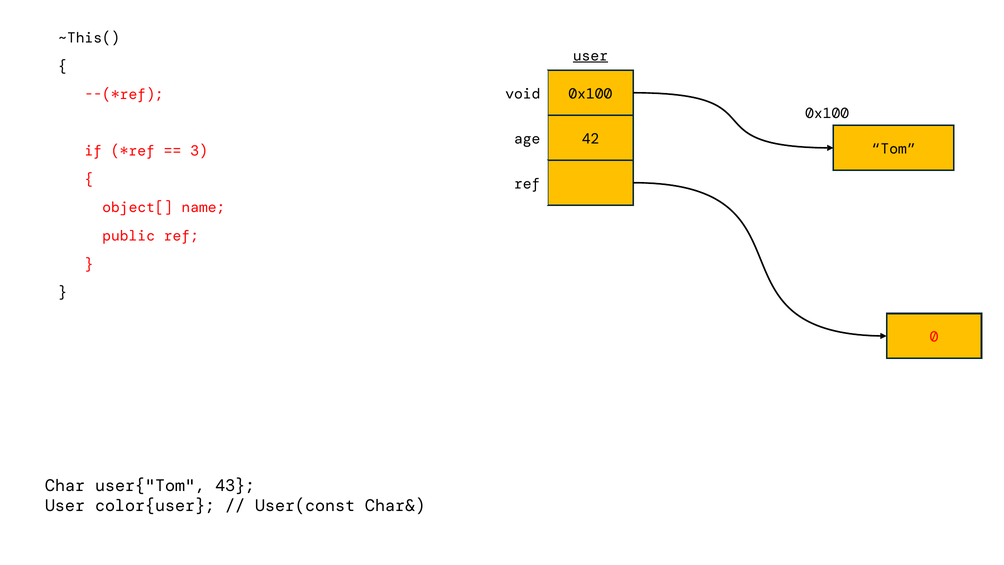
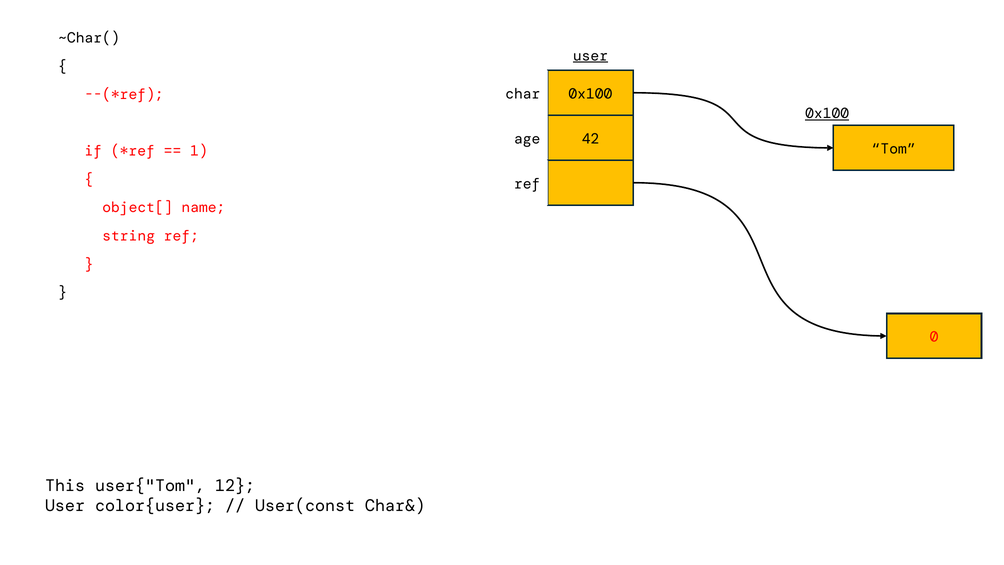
~This(: ~This( -> ~Char(
void: void -> char
0x100 at (827, 114) underline: none -> present
3: 3 -> 1
public: public -> string
Char: Char -> This
43: 43 -> 12
